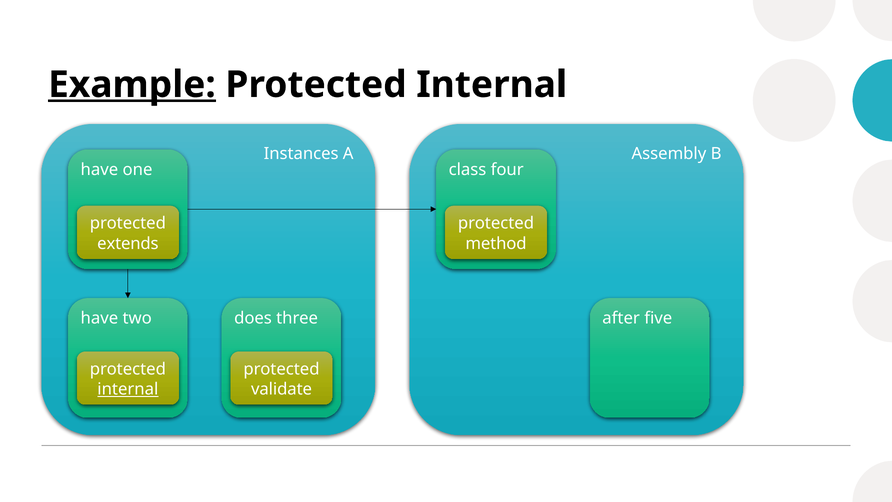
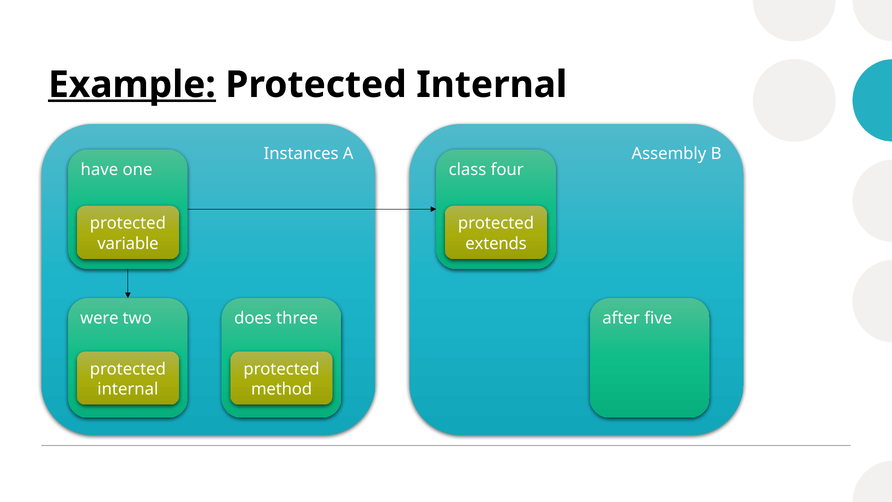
extends: extends -> variable
method: method -> extends
have at (99, 318): have -> were
internal at (128, 389) underline: present -> none
validate: validate -> method
